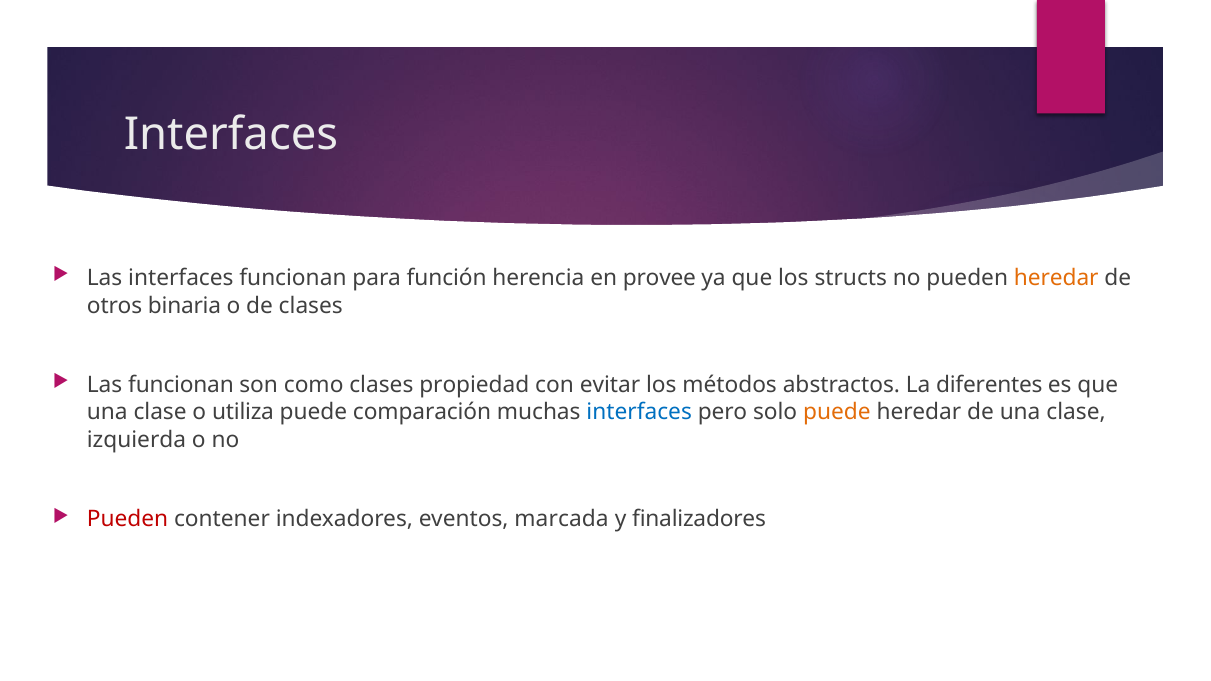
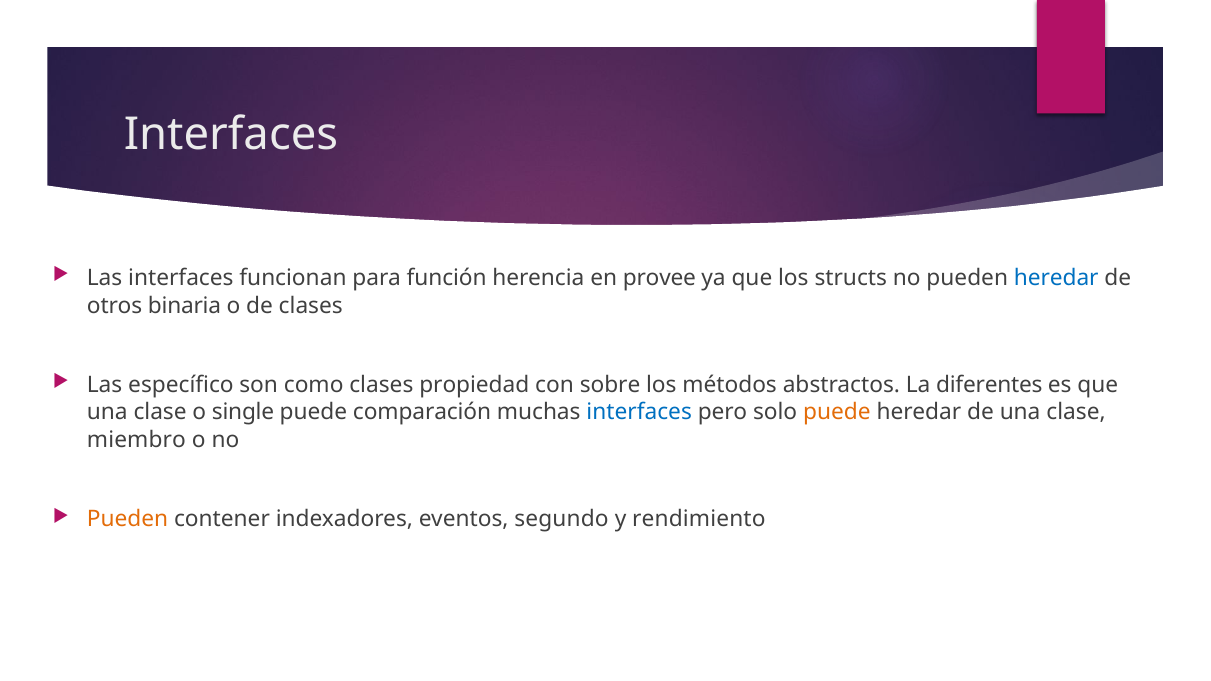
heredar at (1056, 278) colour: orange -> blue
Las funcionan: funcionan -> específico
evitar: evitar -> sobre
utiliza: utiliza -> single
izquierda: izquierda -> miembro
Pueden at (128, 520) colour: red -> orange
marcada: marcada -> segundo
finalizadores: finalizadores -> rendimiento
